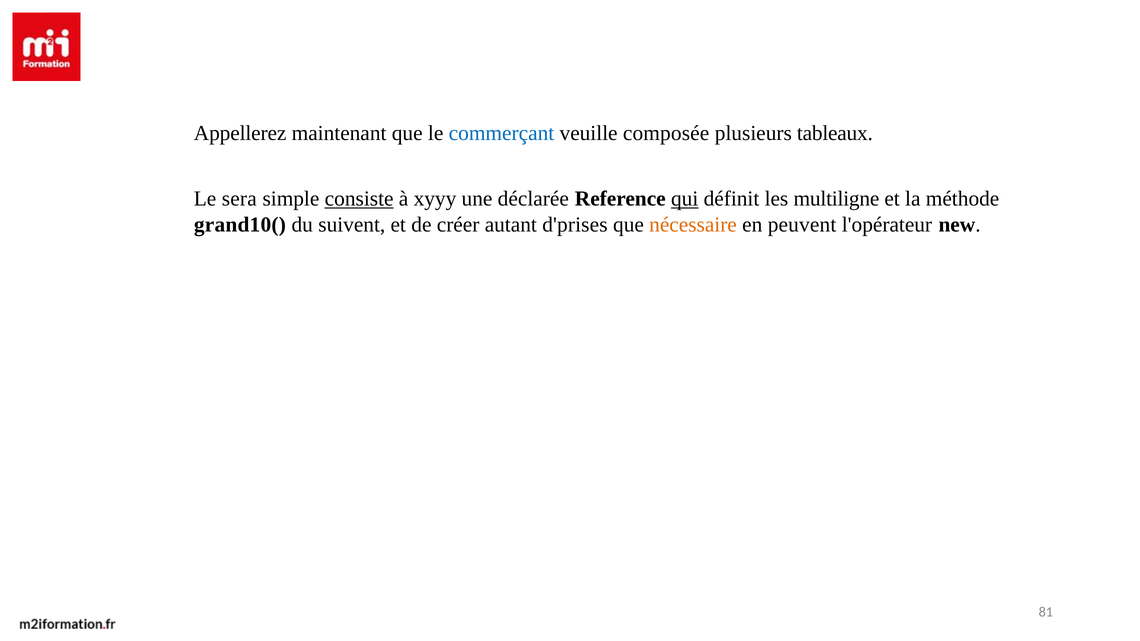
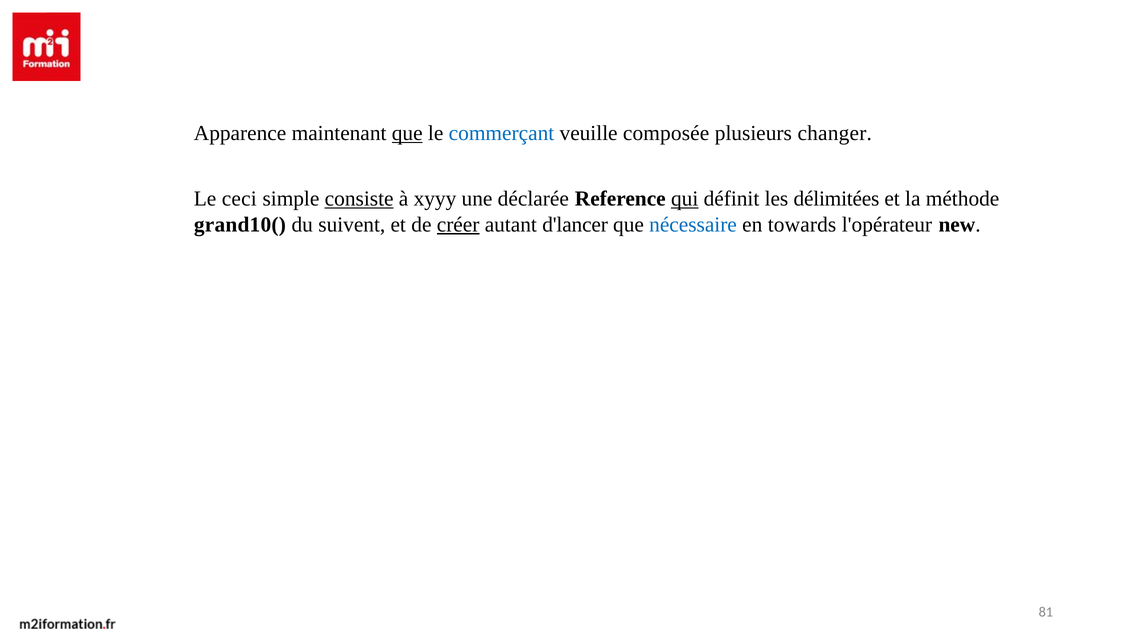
Appellerez: Appellerez -> Apparence
que at (407, 133) underline: none -> present
tableaux: tableaux -> changer
sera: sera -> ceci
multiligne: multiligne -> délimitées
créer underline: none -> present
d'prises: d'prises -> d'lancer
nécessaire colour: orange -> blue
peuvent: peuvent -> towards
